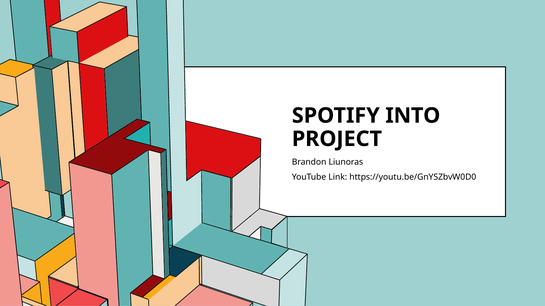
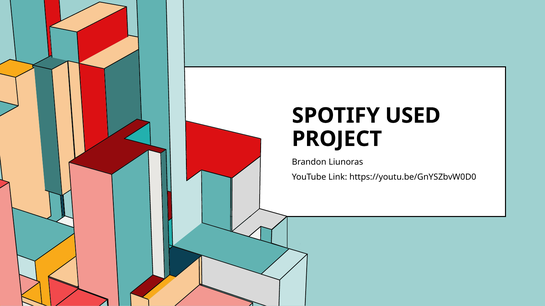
INTO: INTO -> USED
